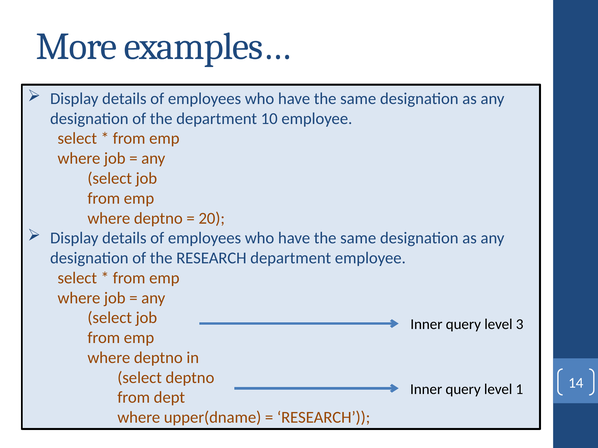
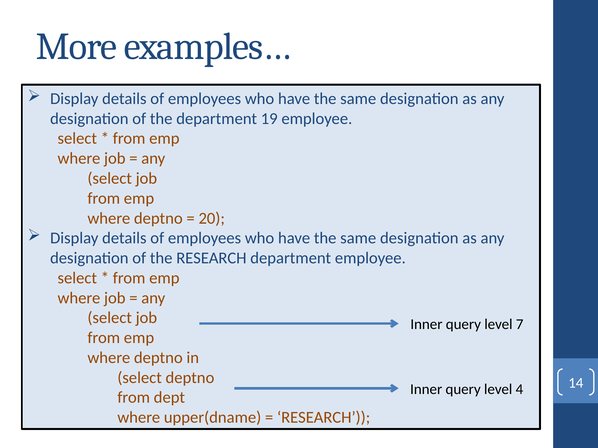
10: 10 -> 19
3: 3 -> 7
1: 1 -> 4
